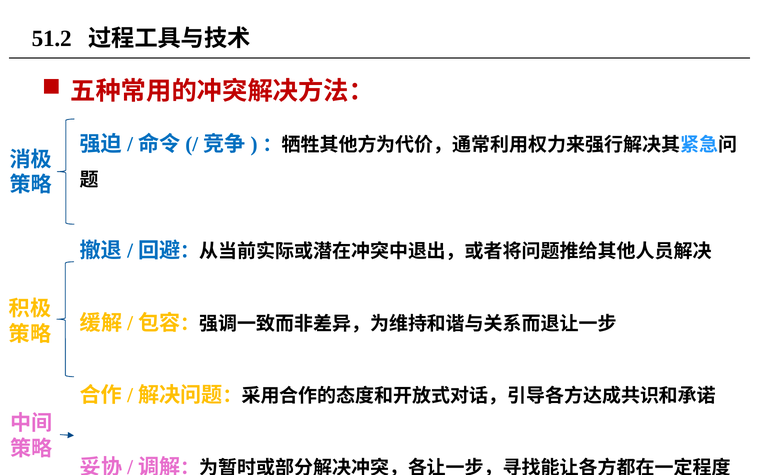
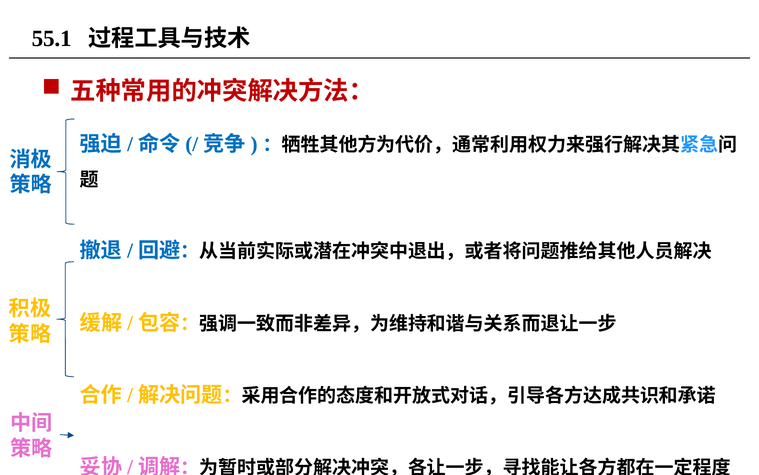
51.2: 51.2 -> 55.1
